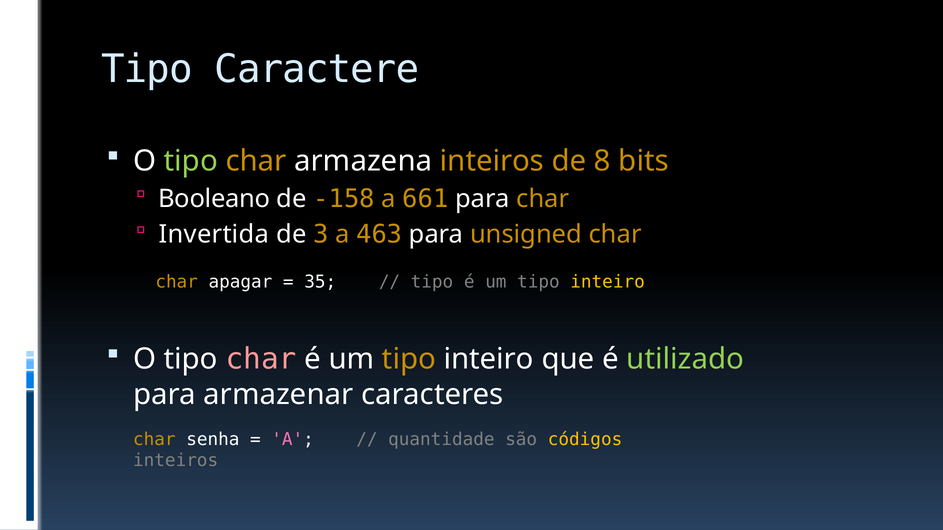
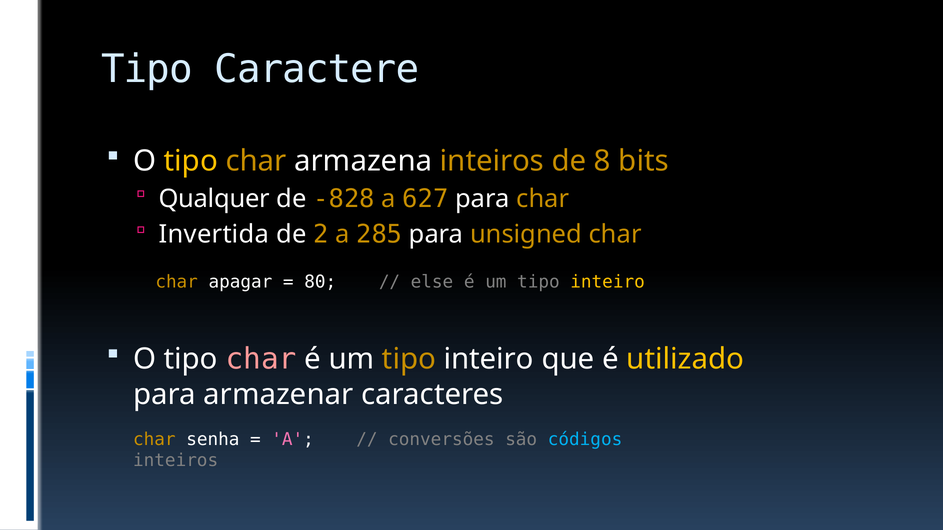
tipo at (191, 161) colour: light green -> yellow
Booleano: Booleano -> Qualquer
-158: -158 -> -828
661: 661 -> 627
3: 3 -> 2
463: 463 -> 285
35: 35 -> 80
tipo at (432, 282): tipo -> else
utilizado colour: light green -> yellow
quantidade: quantidade -> conversões
códigos colour: yellow -> light blue
